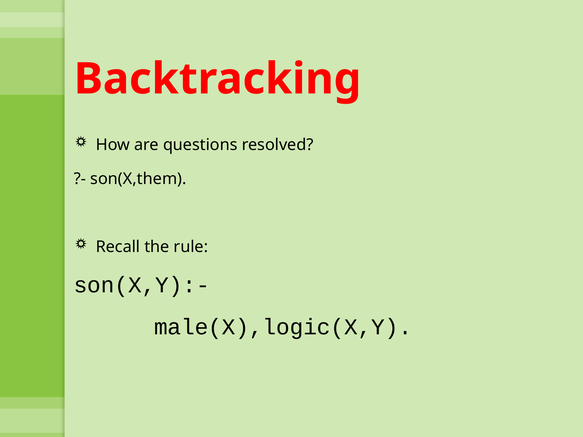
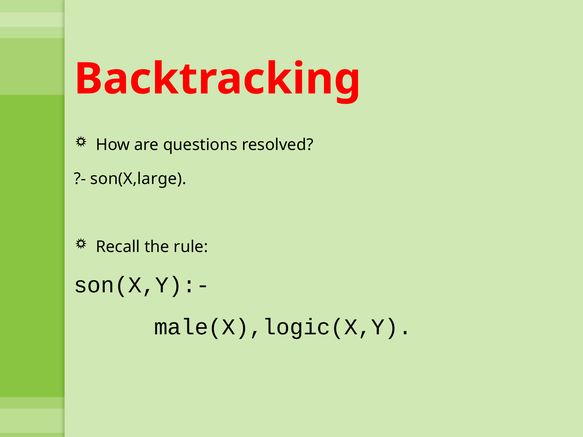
son(X,them: son(X,them -> son(X,large
